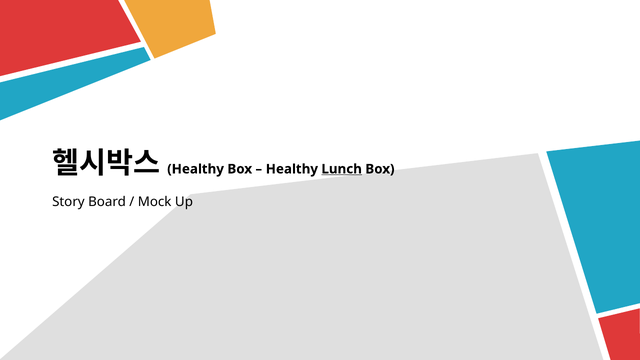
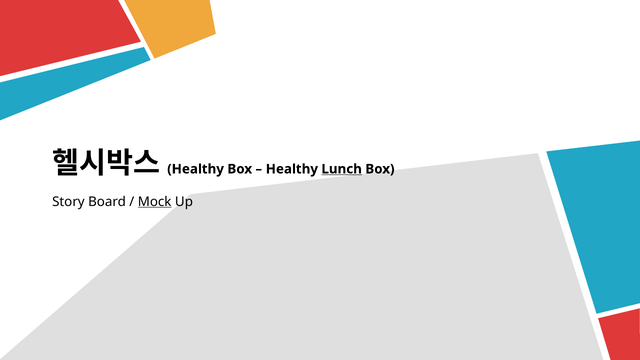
Mock underline: none -> present
